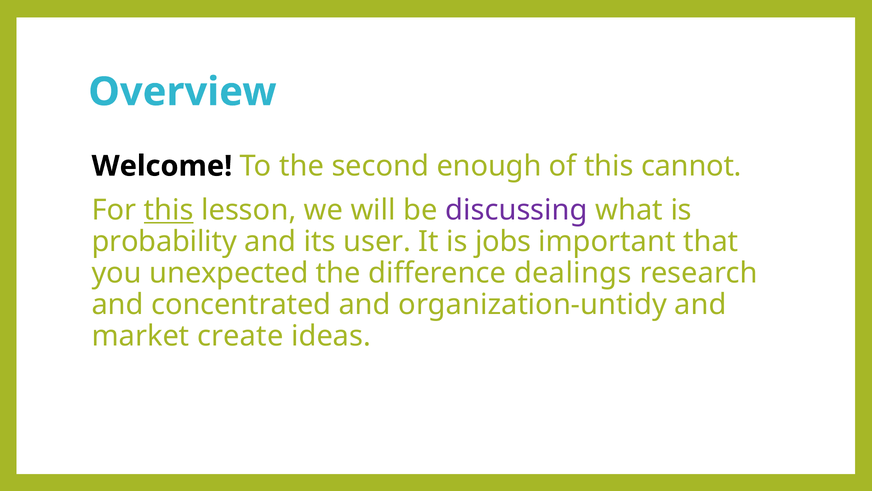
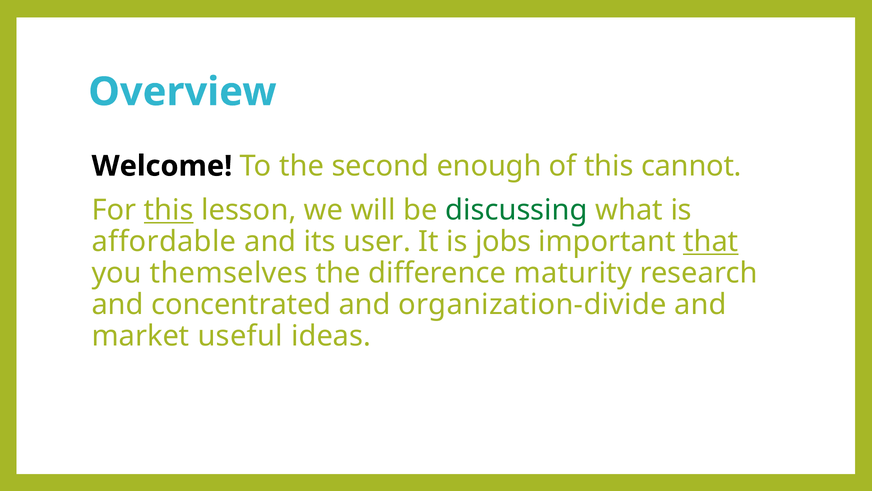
discussing colour: purple -> green
probability: probability -> affordable
that underline: none -> present
unexpected: unexpected -> themselves
dealings: dealings -> maturity
organization-untidy: organization-untidy -> organization-divide
create: create -> useful
